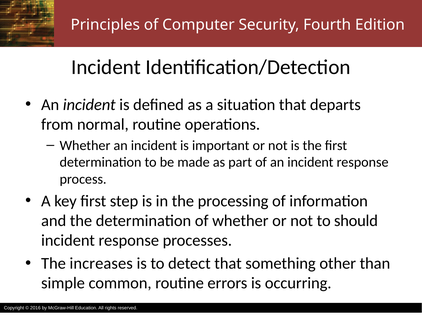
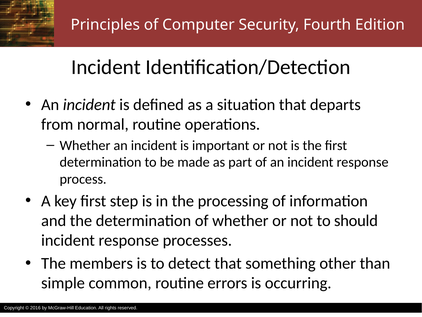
increases: increases -> members
